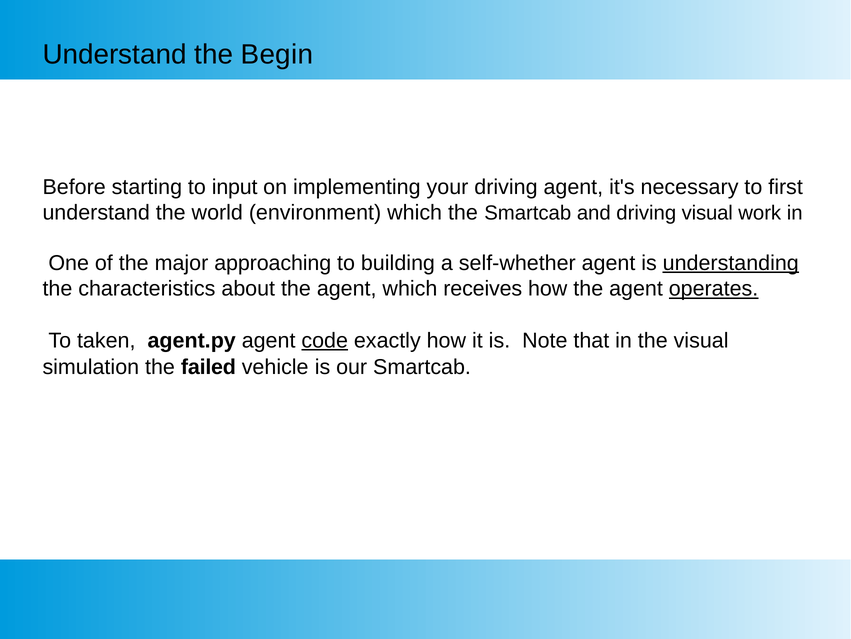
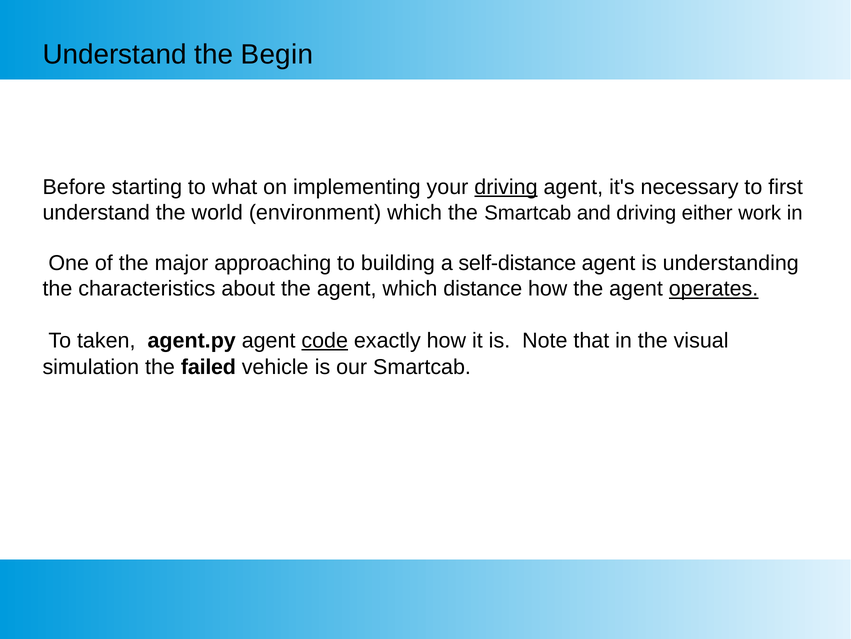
input: input -> what
driving at (506, 187) underline: none -> present
driving visual: visual -> either
self-whether: self-whether -> self-distance
understanding underline: present -> none
receives: receives -> distance
